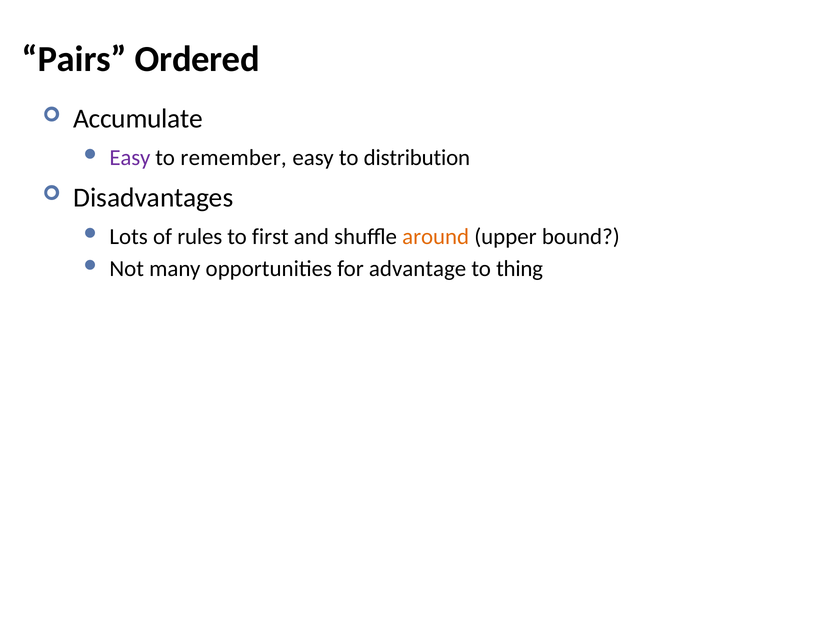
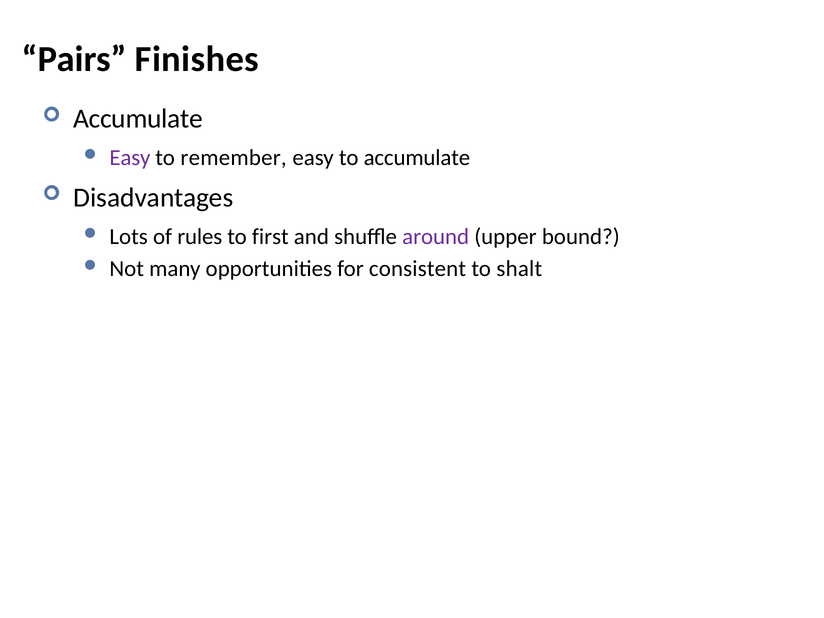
Ordered: Ordered -> Finishes
to distribution: distribution -> accumulate
around colour: orange -> purple
advantage: advantage -> consistent
thing: thing -> shalt
